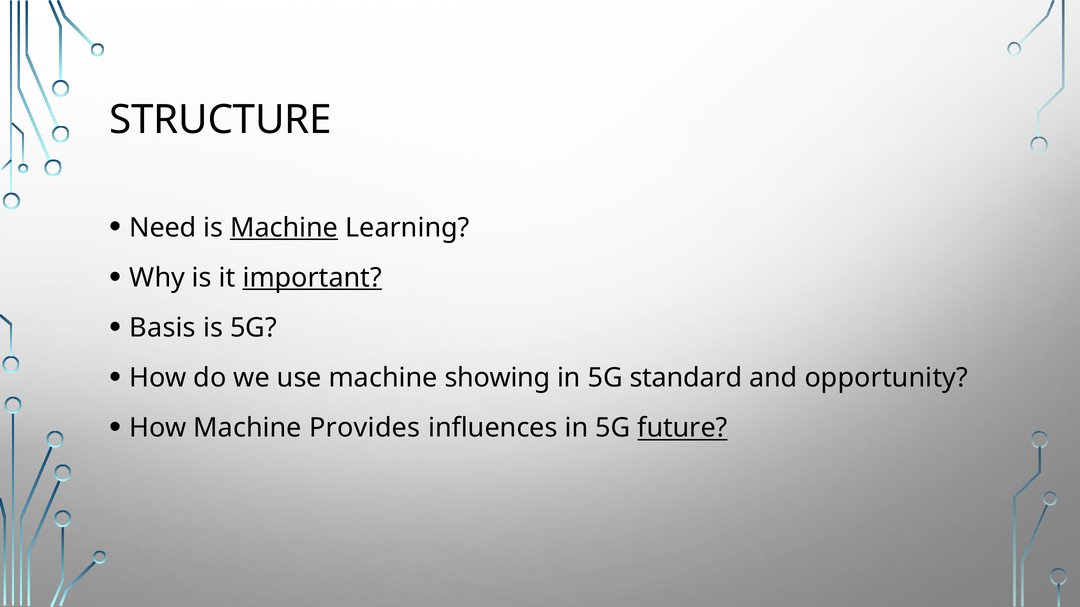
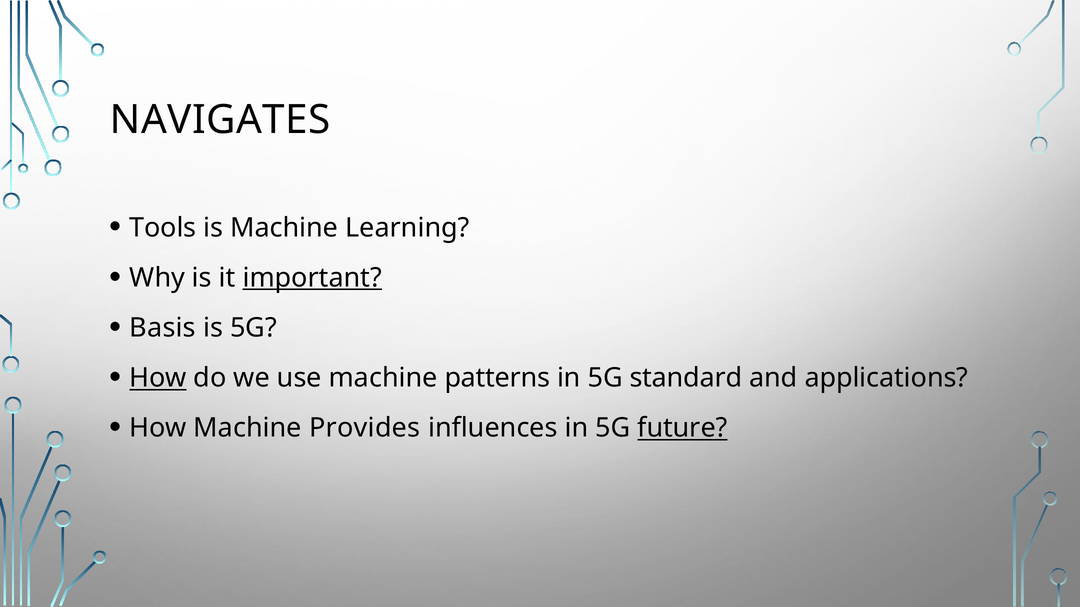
STRUCTURE: STRUCTURE -> NAVIGATES
Need: Need -> Tools
Machine at (284, 228) underline: present -> none
How at (158, 378) underline: none -> present
showing: showing -> patterns
opportunity: opportunity -> applications
